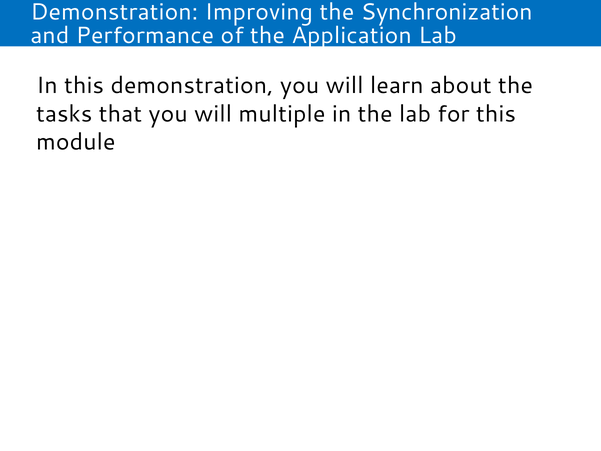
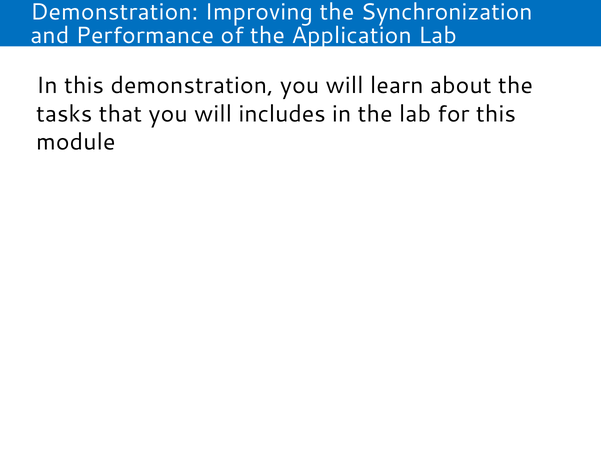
multiple: multiple -> includes
